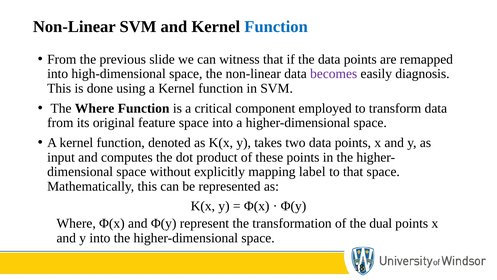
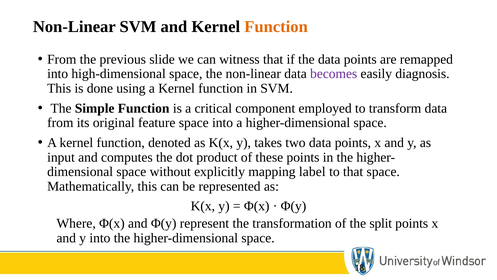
Function at (276, 27) colour: blue -> orange
The Where: Where -> Simple
dual: dual -> split
